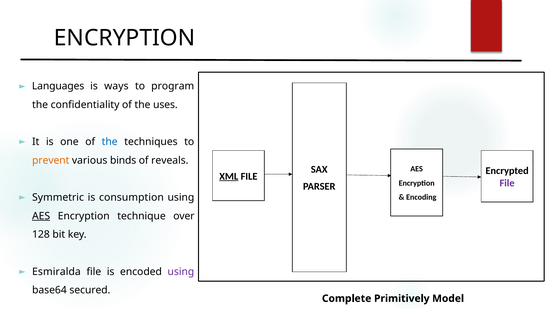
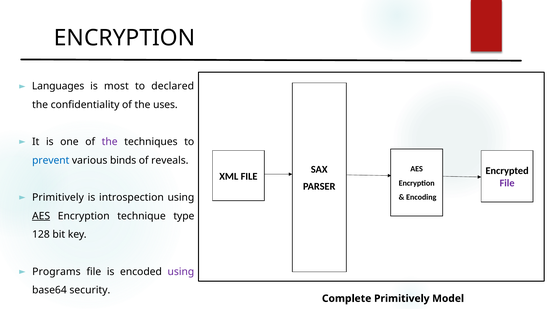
ways: ways -> most
program: program -> declared
the at (110, 142) colour: blue -> purple
prevent colour: orange -> blue
XML underline: present -> none
Symmetric at (58, 198): Symmetric -> Primitively
consumption: consumption -> introspection
over: over -> type
Esmiralda: Esmiralda -> Programs
secured: secured -> security
